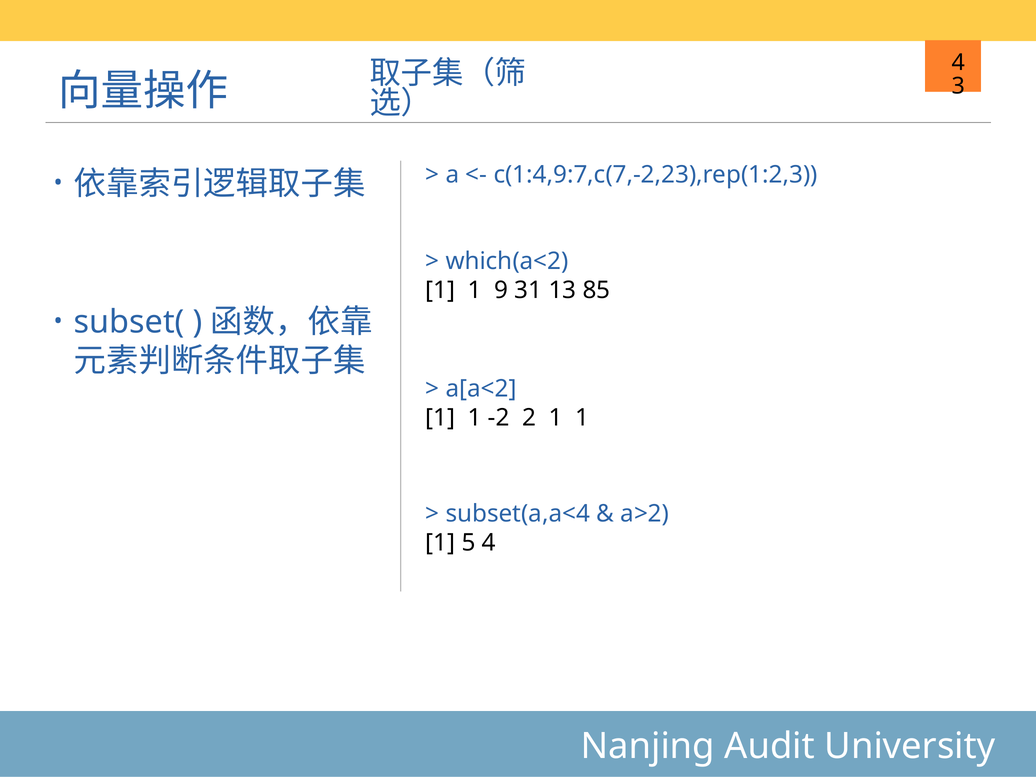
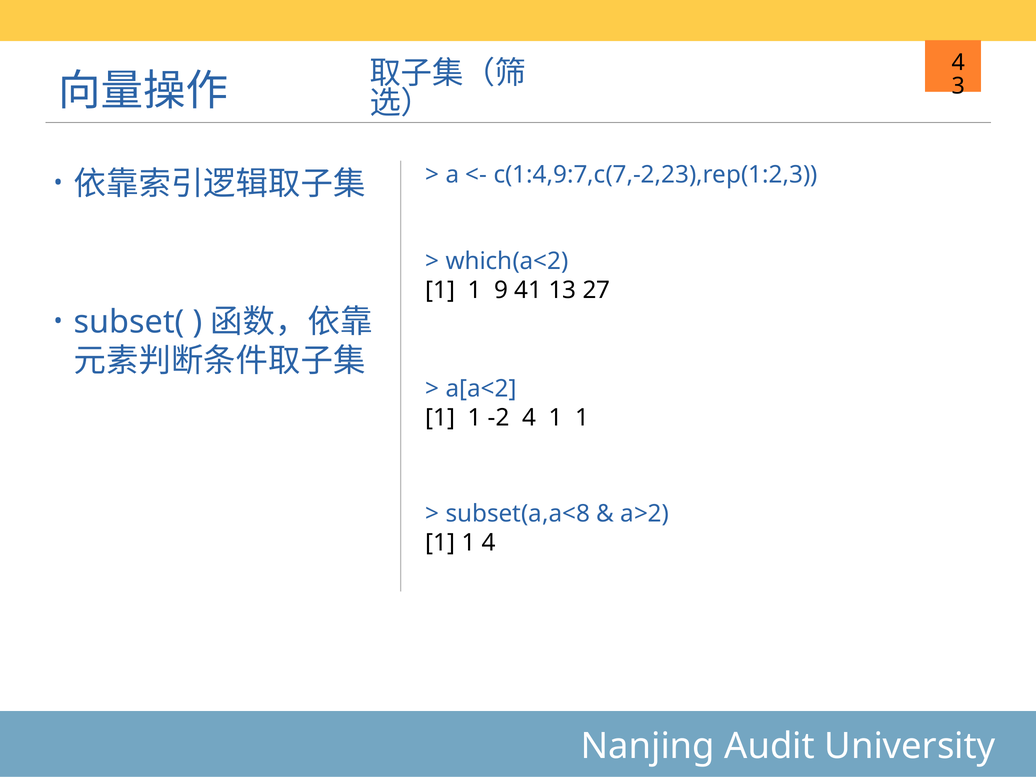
31: 31 -> 41
85: 85 -> 27
-2 2: 2 -> 4
subset(a,a<4: subset(a,a<4 -> subset(a,a<8
5 at (468, 543): 5 -> 1
